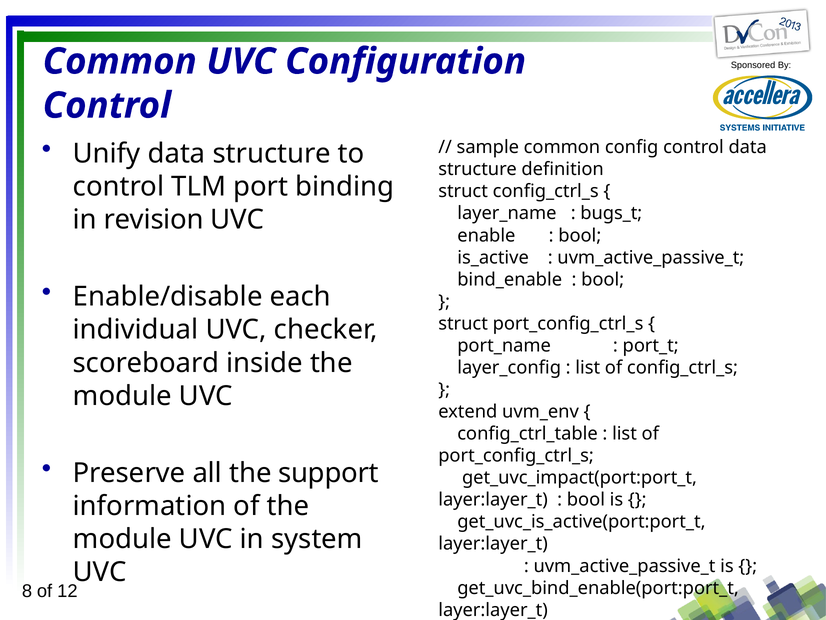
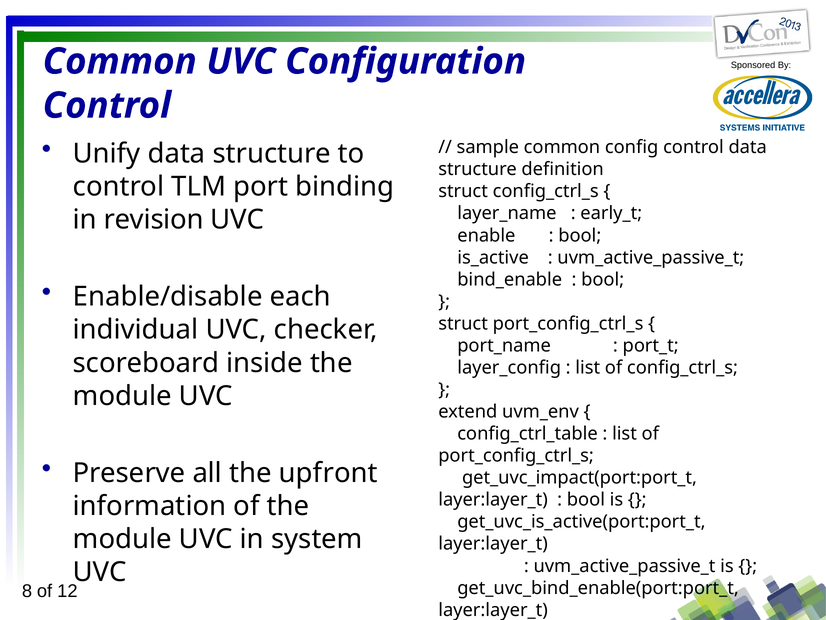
bugs_t: bugs_t -> early_t
support: support -> upfront
